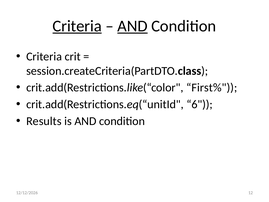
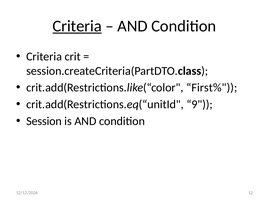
AND at (132, 26) underline: present -> none
6: 6 -> 9
Results: Results -> Session
